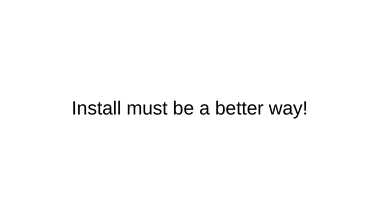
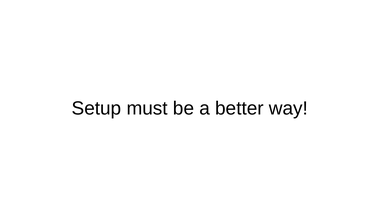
Install: Install -> Setup
